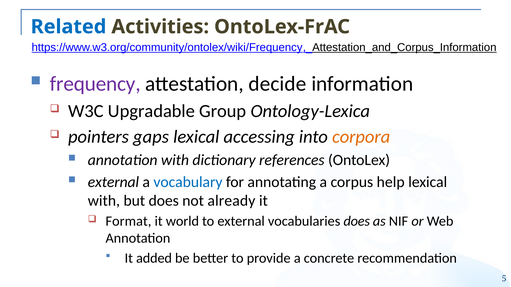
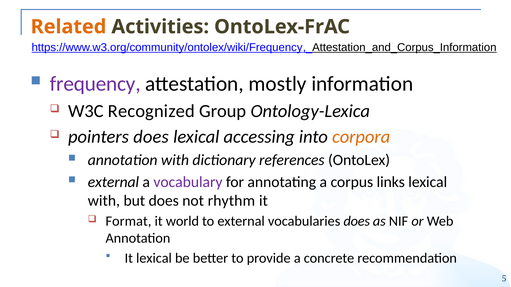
Related colour: blue -> orange
decide: decide -> mostly
Upgradable: Upgradable -> Recognized
pointers gaps: gaps -> does
vocabulary colour: blue -> purple
help: help -> links
already: already -> rhythm
It added: added -> lexical
